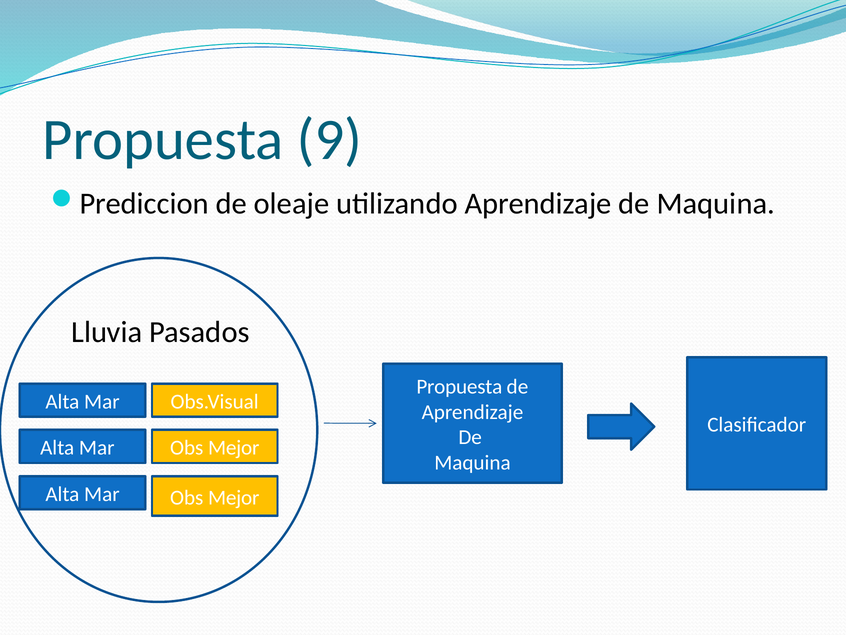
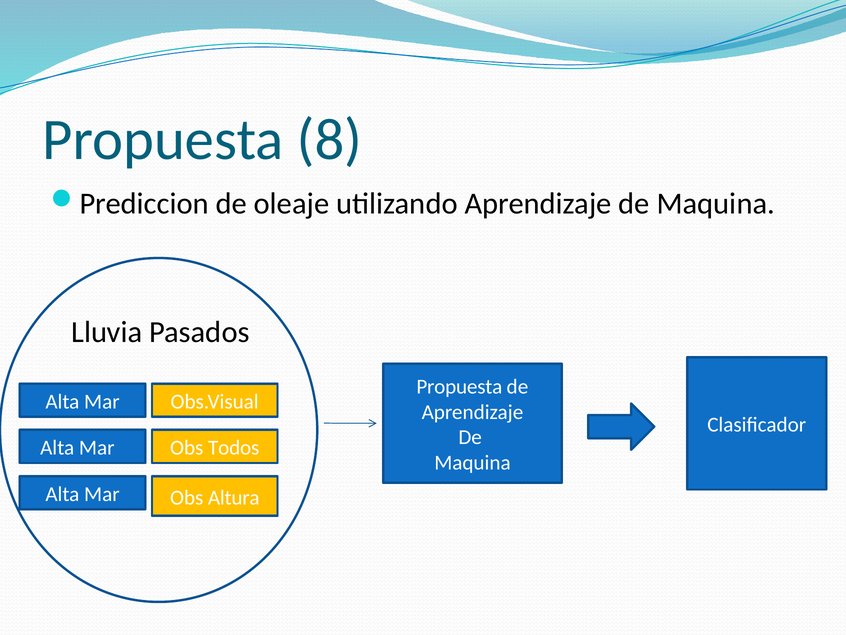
9: 9 -> 8
Mejor at (234, 448): Mejor -> Todos
Mejor at (234, 497): Mejor -> Altura
